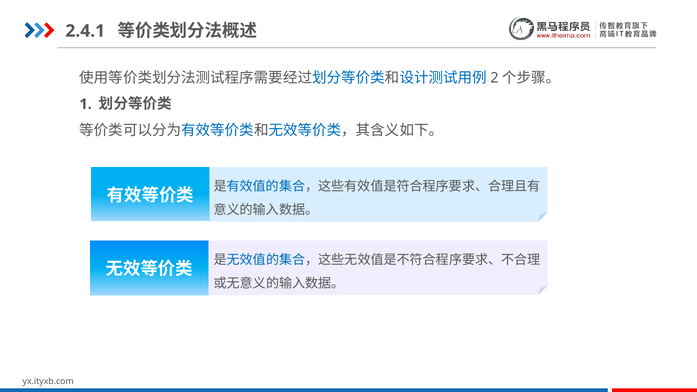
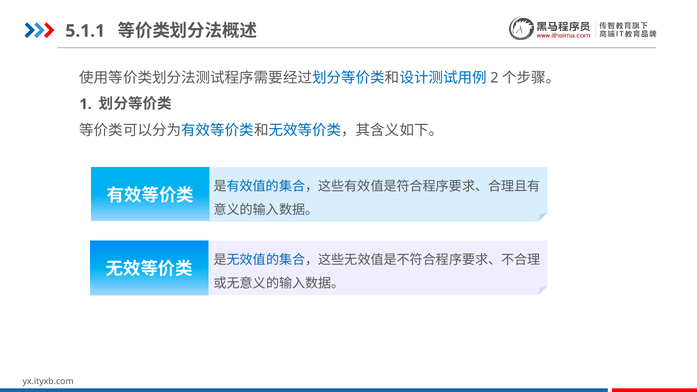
2.4.1: 2.4.1 -> 5.1.1
